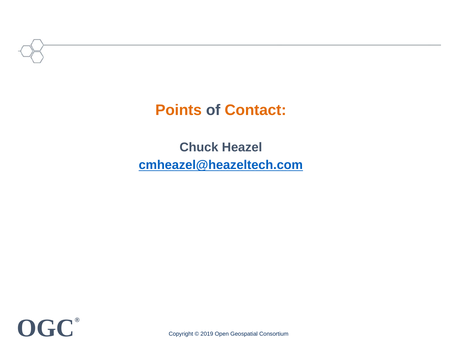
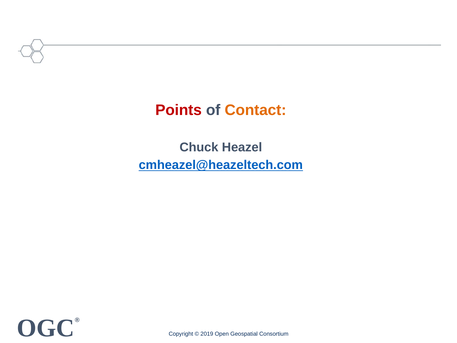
Points colour: orange -> red
